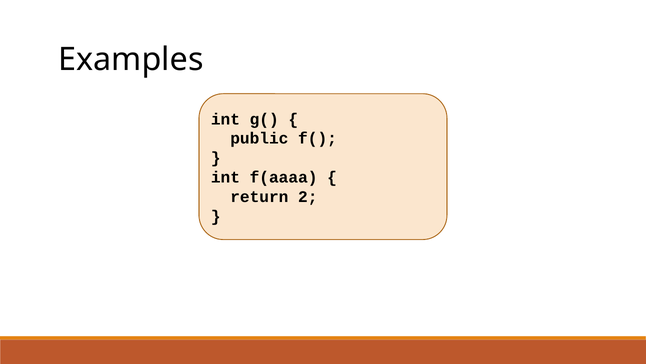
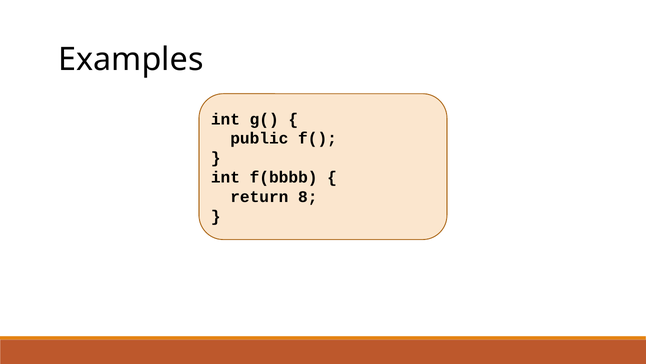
f(aaaa: f(aaaa -> f(bbbb
2: 2 -> 8
